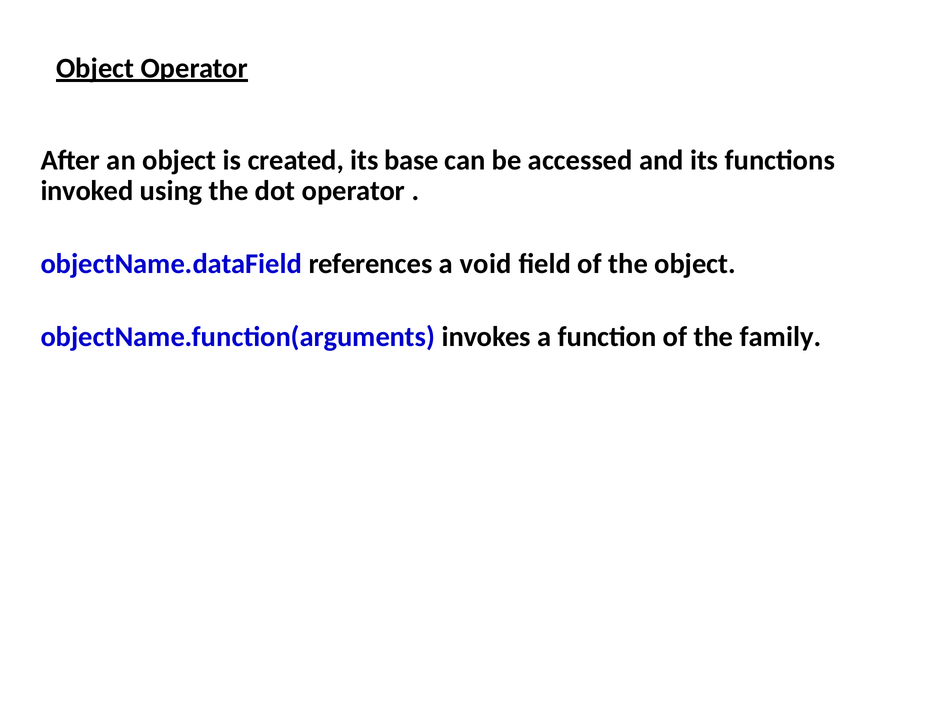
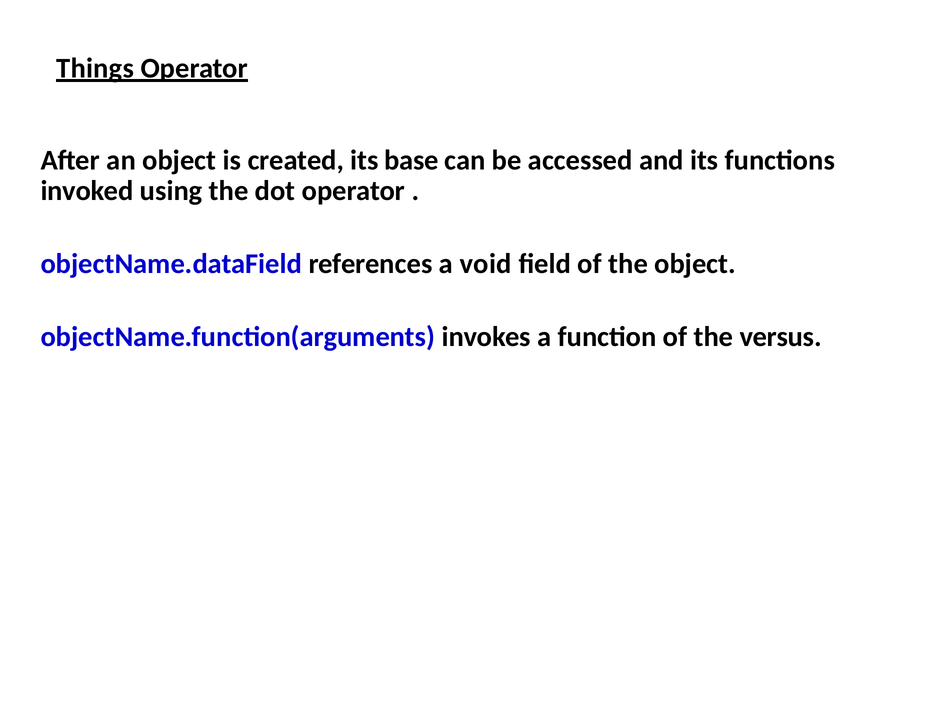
Object at (95, 68): Object -> Things
family: family -> versus
